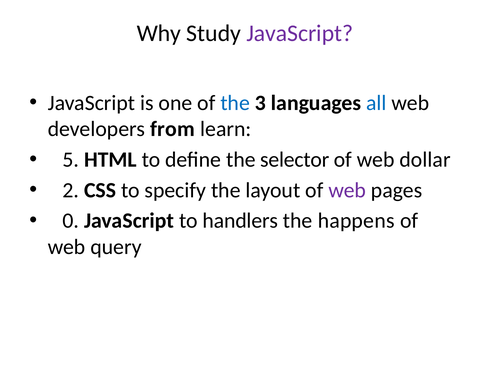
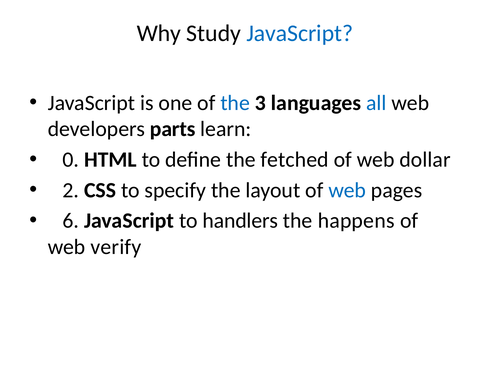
JavaScript at (300, 33) colour: purple -> blue
from: from -> parts
5: 5 -> 0
selector: selector -> fetched
web at (347, 190) colour: purple -> blue
0: 0 -> 6
query: query -> verify
